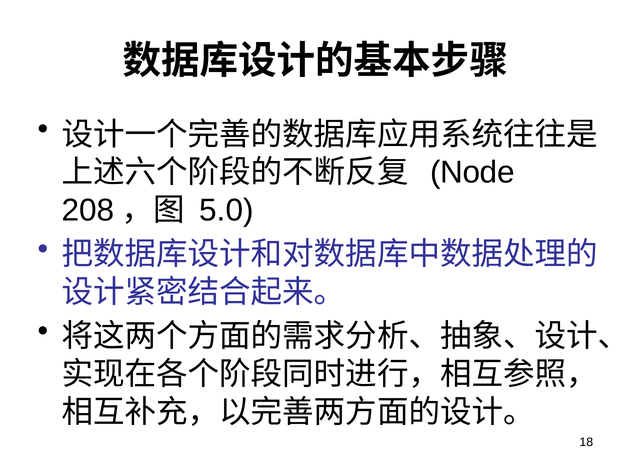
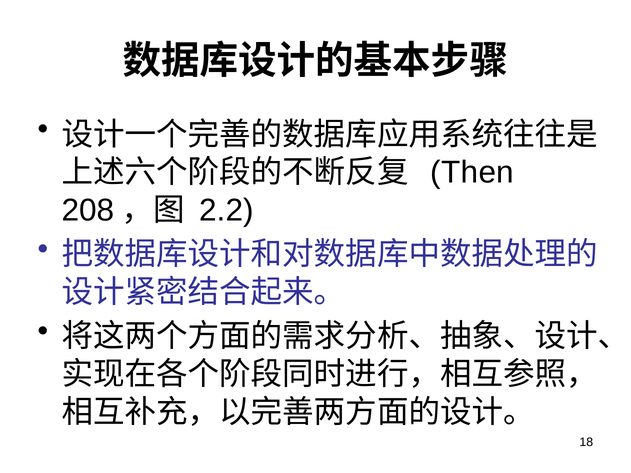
Node: Node -> Then
5.0: 5.0 -> 2.2
